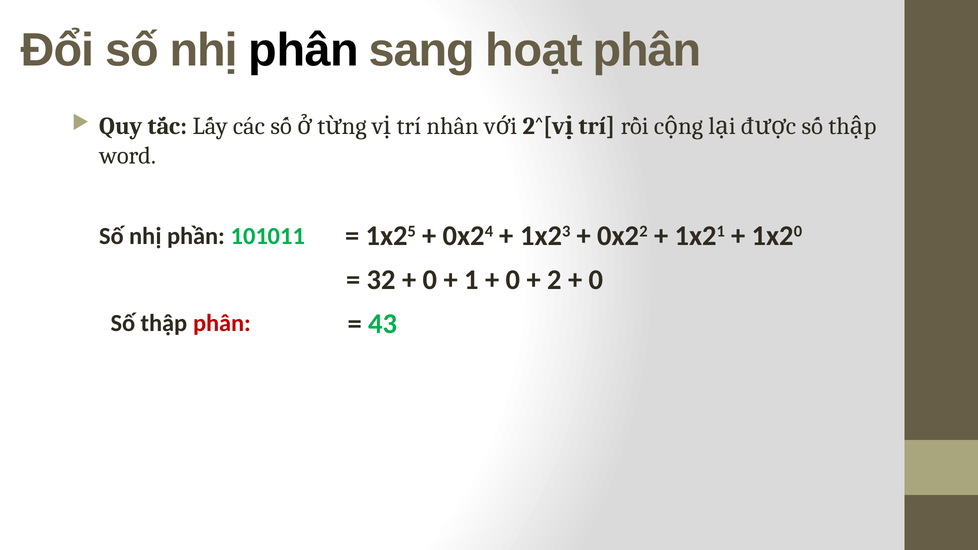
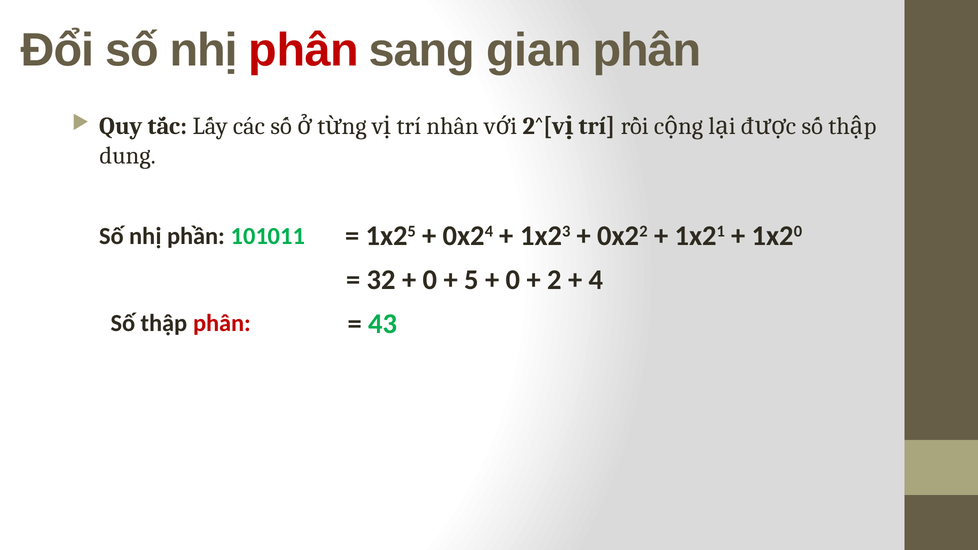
phân at (304, 50) colour: black -> red
hoạt: hoạt -> gian
word: word -> dung
1: 1 -> 5
0 at (596, 280): 0 -> 4
